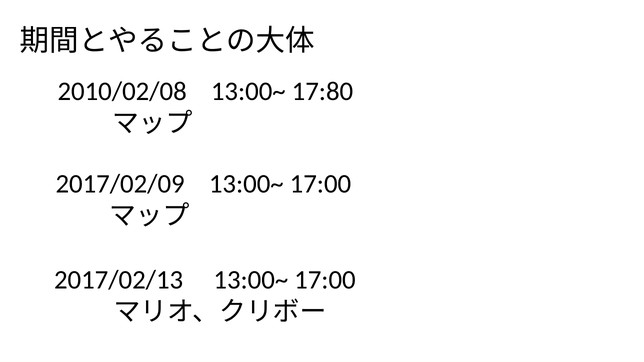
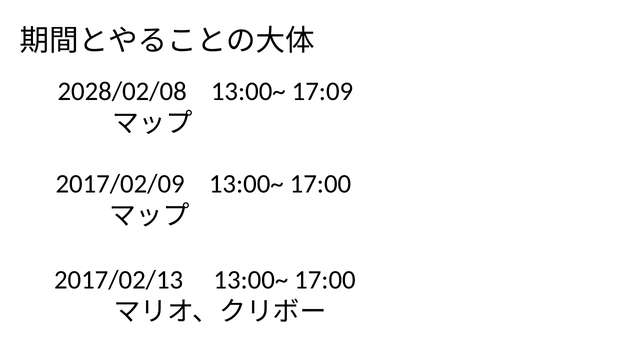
2010/02/08: 2010/02/08 -> 2028/02/08
17:80: 17:80 -> 17:09
